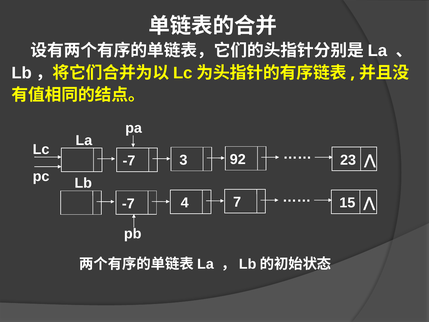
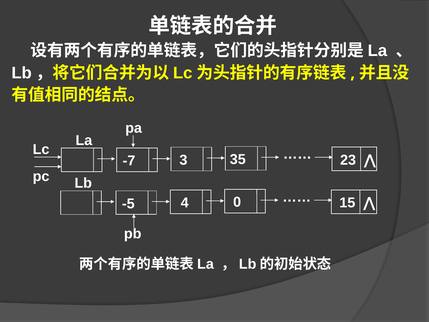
92: 92 -> 35
-7 at (128, 203): -7 -> -5
7: 7 -> 0
